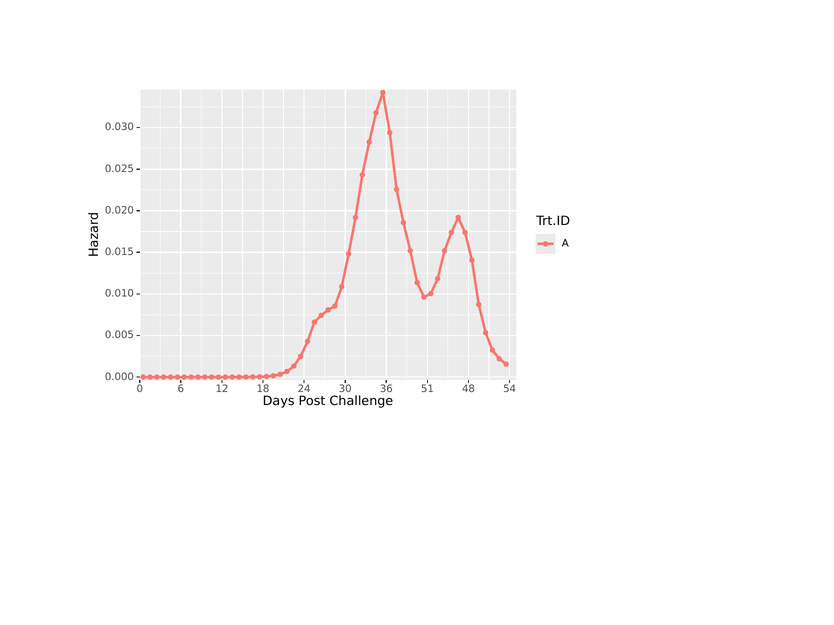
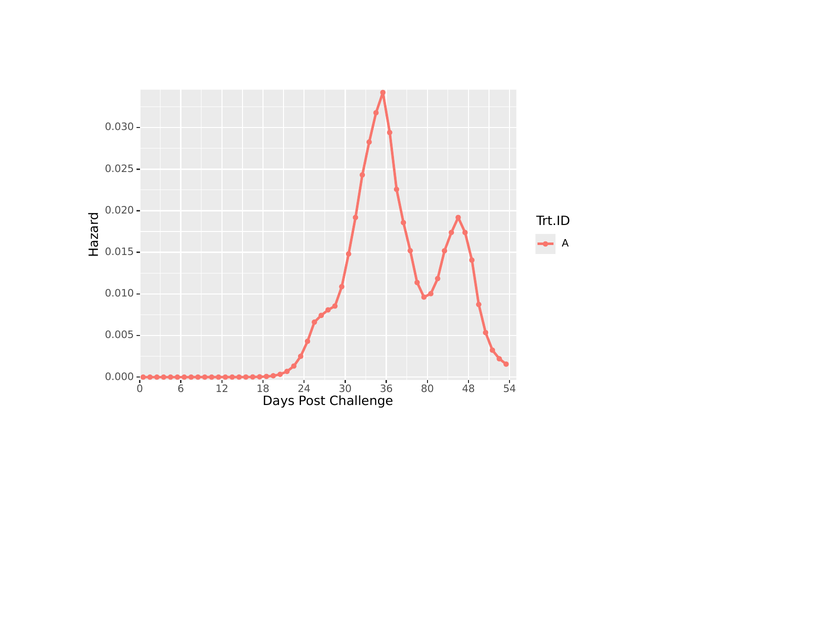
51: 51 -> 80
